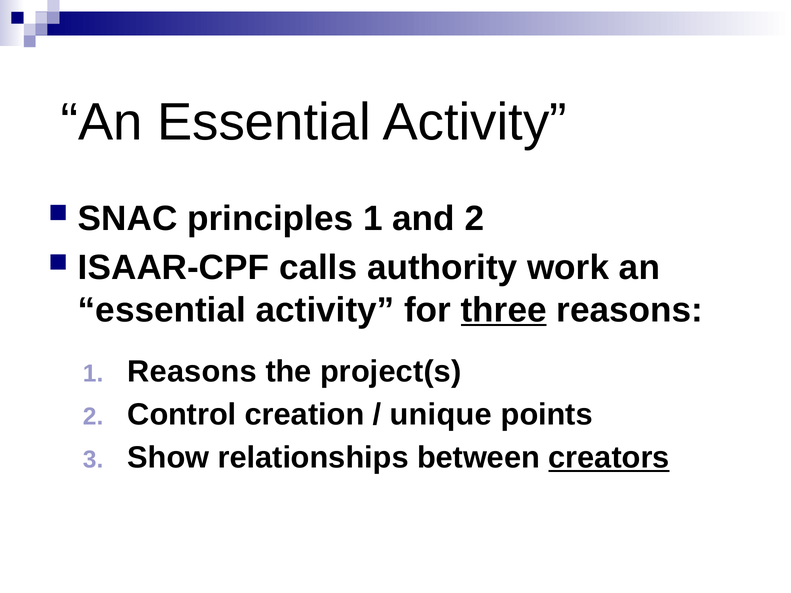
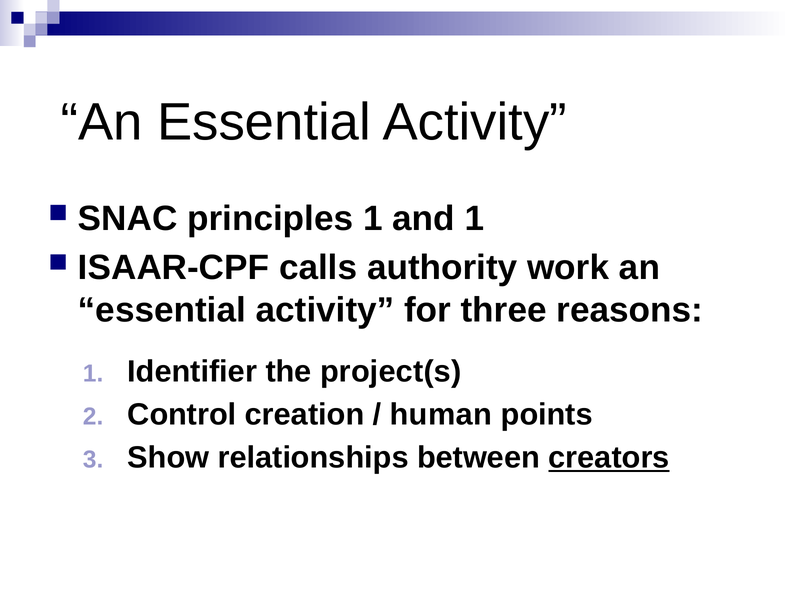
and 2: 2 -> 1
three underline: present -> none
1 Reasons: Reasons -> Identifier
unique: unique -> human
